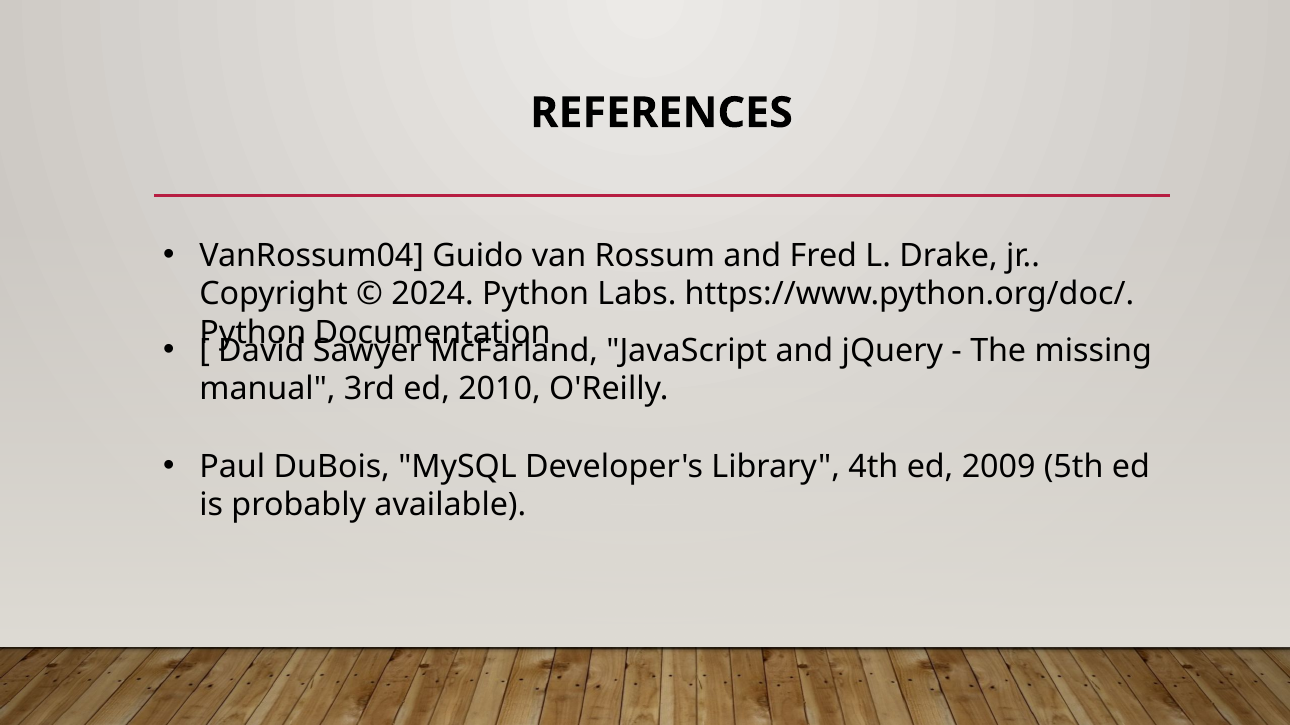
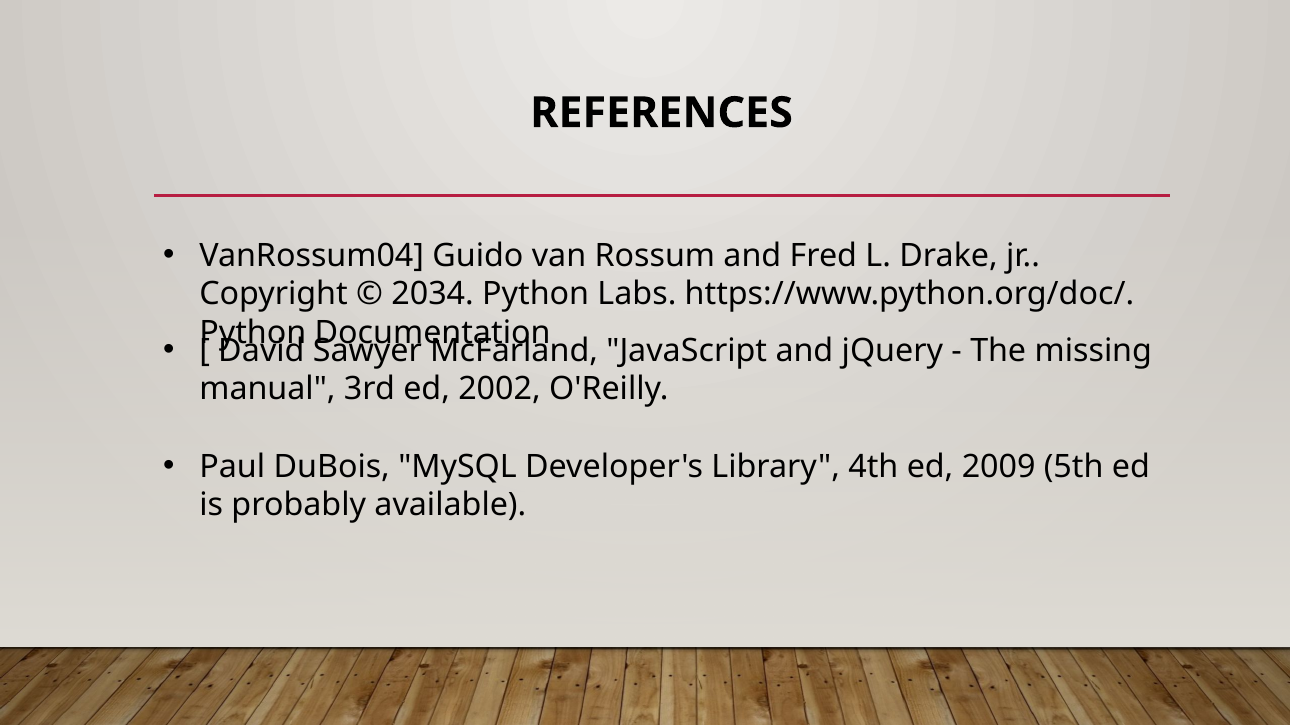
2024: 2024 -> 2034
2010: 2010 -> 2002
